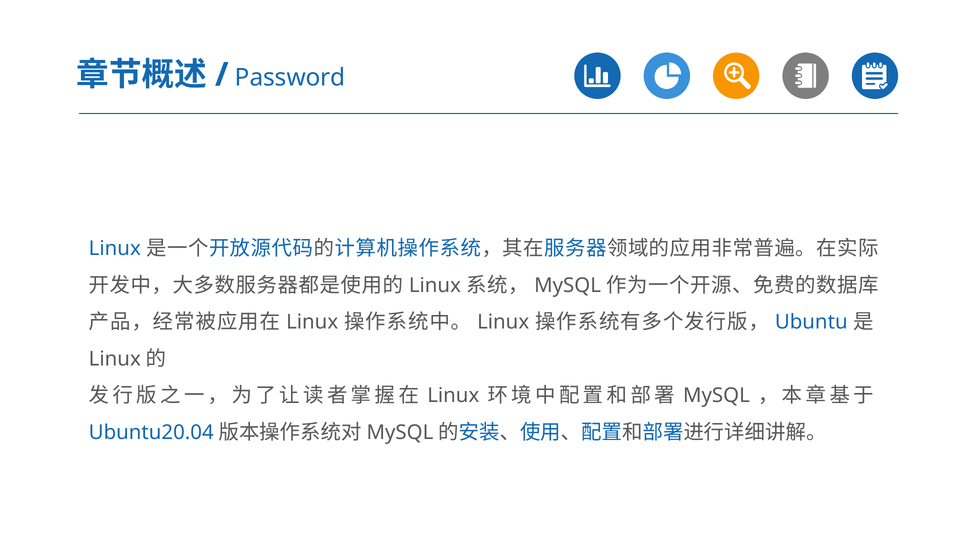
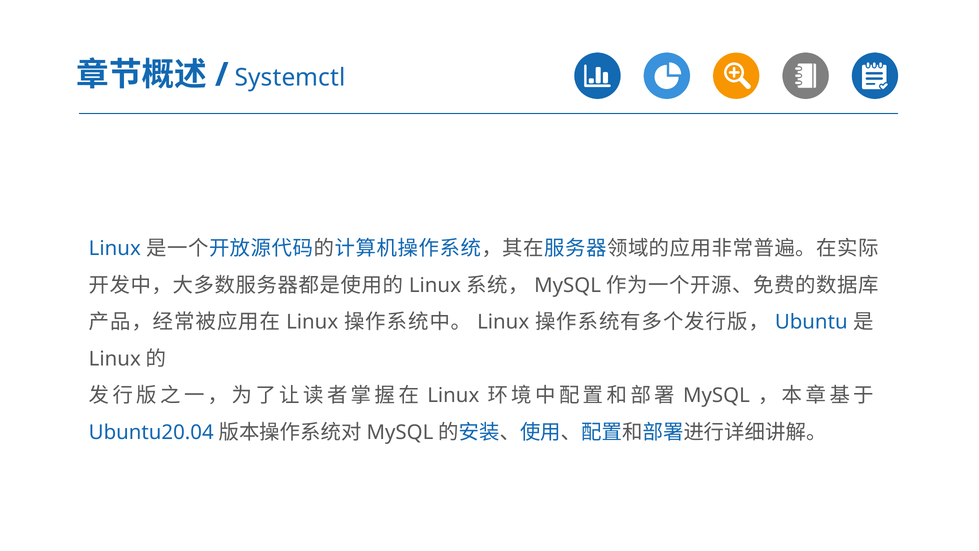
Password: Password -> Systemctl
